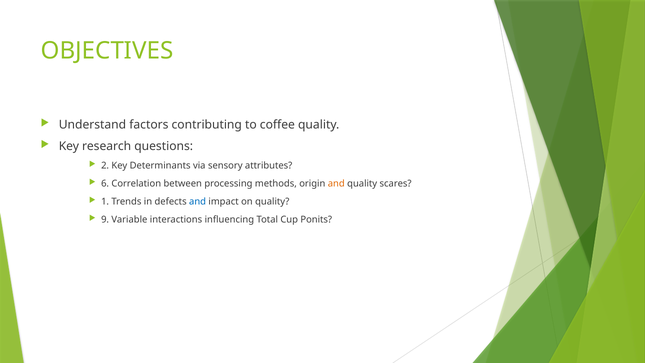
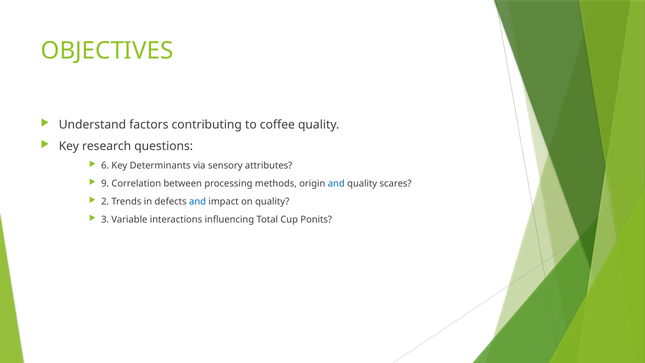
2: 2 -> 6
6: 6 -> 9
and at (336, 184) colour: orange -> blue
1: 1 -> 2
9: 9 -> 3
